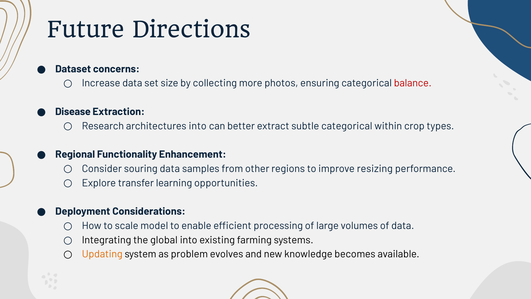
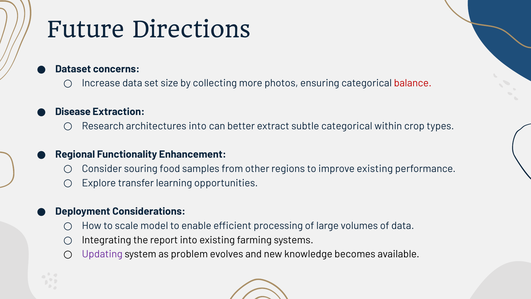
souring data: data -> food
improve resizing: resizing -> existing
global: global -> report
Updating colour: orange -> purple
